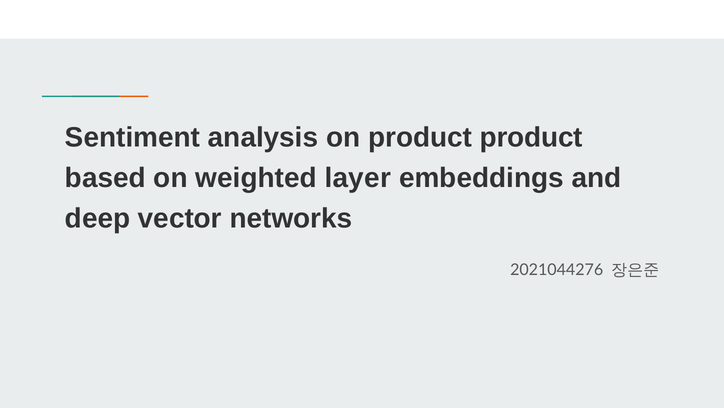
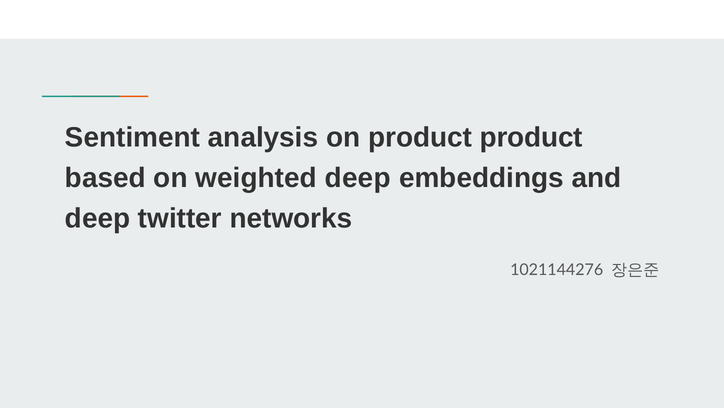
weighted layer: layer -> deep
vector: vector -> twitter
2021044276: 2021044276 -> 1021144276
